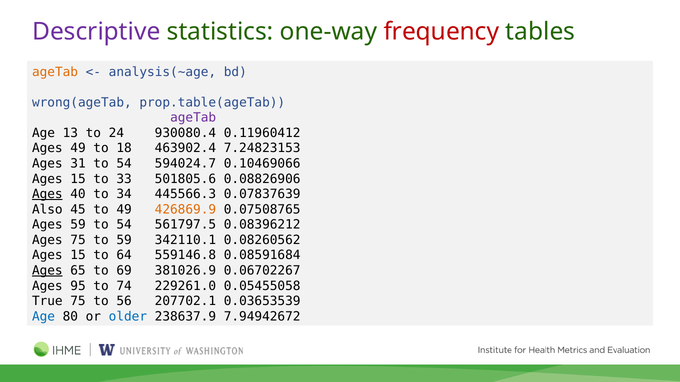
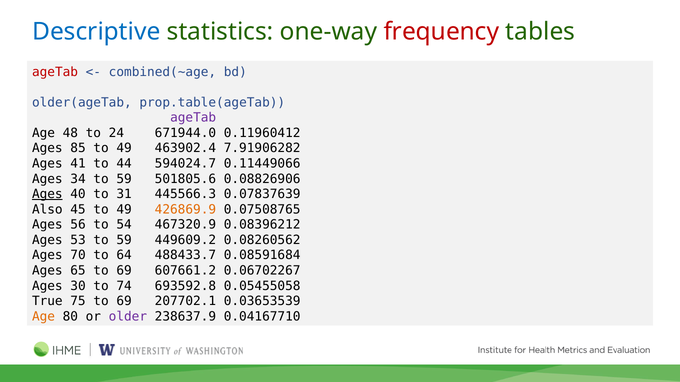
Descriptive colour: purple -> blue
ageTab at (55, 72) colour: orange -> red
analysis(~age: analysis(~age -> combined(~age
wrong(ageTab: wrong(ageTab -> older(ageTab
13: 13 -> 48
930080.4: 930080.4 -> 671944.0
Ages 49: 49 -> 85
18 at (124, 148): 18 -> 49
7.24823153: 7.24823153 -> 7.91906282
31: 31 -> 41
54 at (124, 164): 54 -> 44
0.10469066: 0.10469066 -> 0.11449066
15 at (78, 179): 15 -> 34
33 at (124, 179): 33 -> 59
34: 34 -> 31
Ages 59: 59 -> 56
561797.5: 561797.5 -> 467320.9
Ages 75: 75 -> 53
342110.1: 342110.1 -> 449609.2
15 at (78, 256): 15 -> 70
559146.8: 559146.8 -> 488433.7
Ages at (47, 271) underline: present -> none
381026.9: 381026.9 -> 607661.2
95: 95 -> 30
229261.0: 229261.0 -> 693592.8
75 to 56: 56 -> 69
Age at (44, 317) colour: blue -> orange
older colour: blue -> purple
7.94942672: 7.94942672 -> 0.04167710
